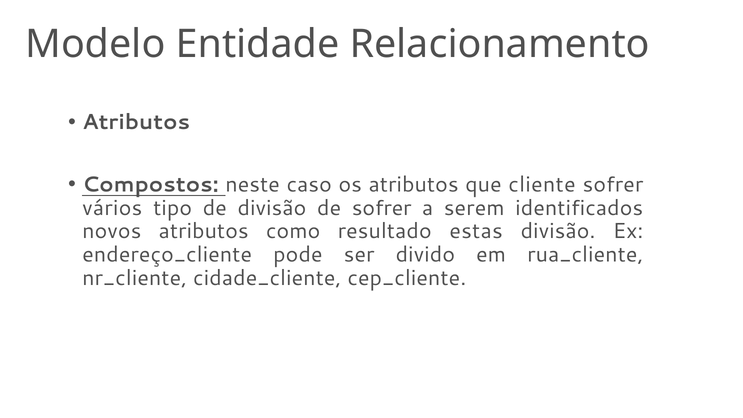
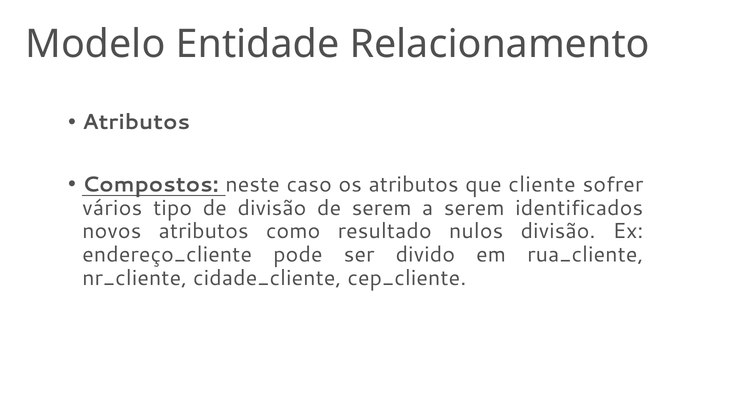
de sofrer: sofrer -> serem
estas: estas -> nulos
